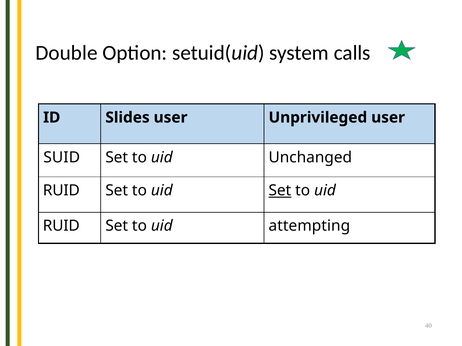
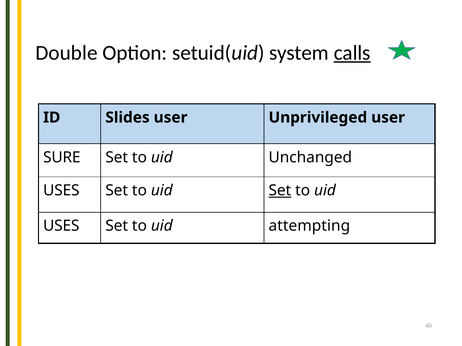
calls underline: none -> present
SUID: SUID -> SURE
RUID at (61, 191): RUID -> USES
RUID at (61, 226): RUID -> USES
